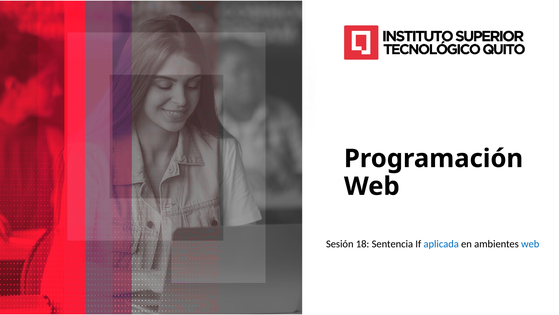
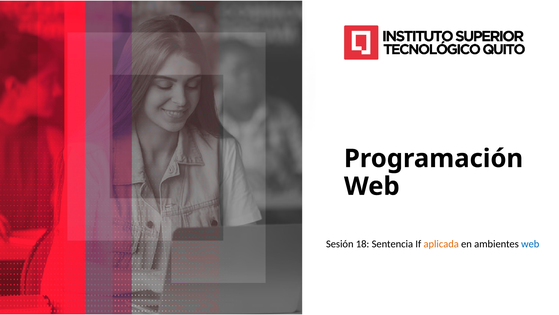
aplicada colour: blue -> orange
